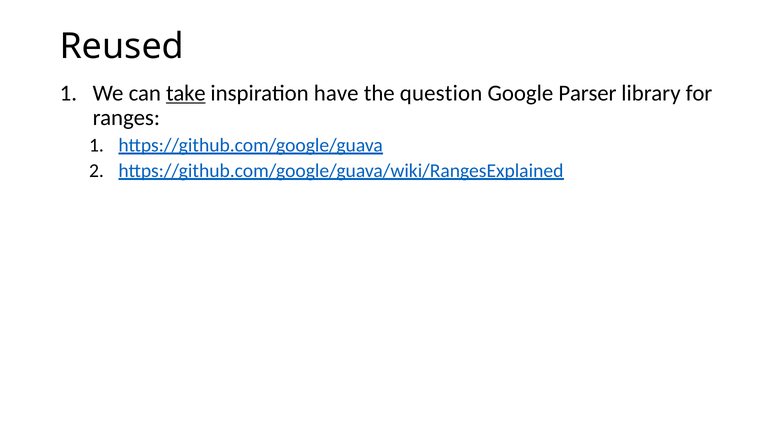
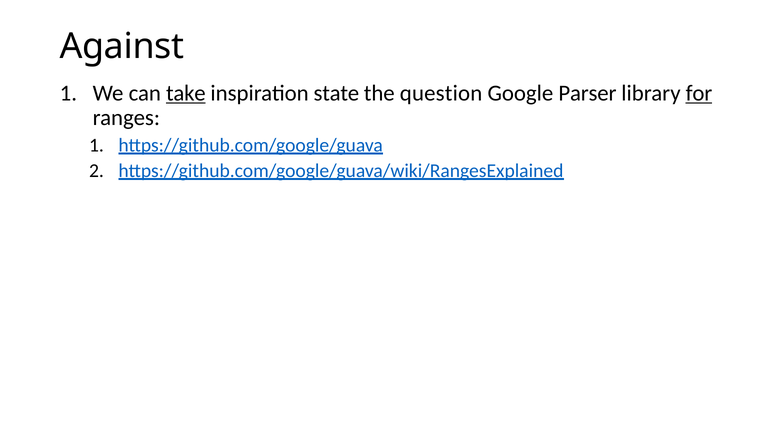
Reused: Reused -> Against
have: have -> state
for underline: none -> present
